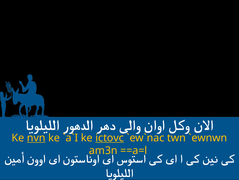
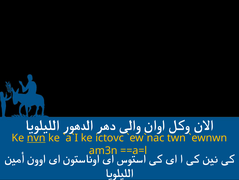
ictovc underline: present -> none
